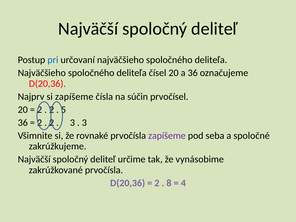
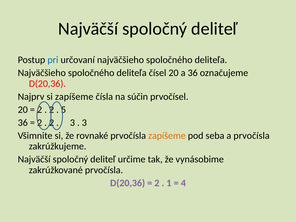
zapíšeme at (167, 136) colour: purple -> orange
a spoločné: spoločné -> prvočísla
8: 8 -> 1
